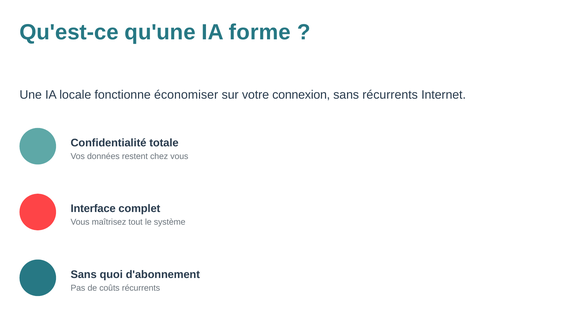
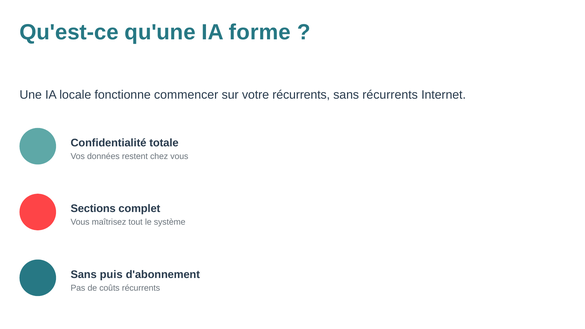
économiser: économiser -> commencer
votre connexion: connexion -> récurrents
Interface: Interface -> Sections
quoi: quoi -> puis
